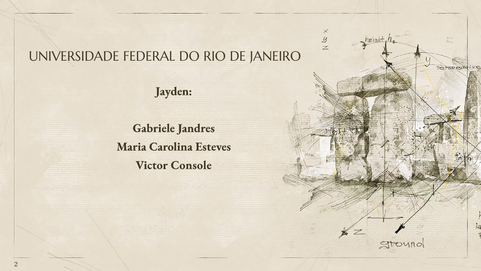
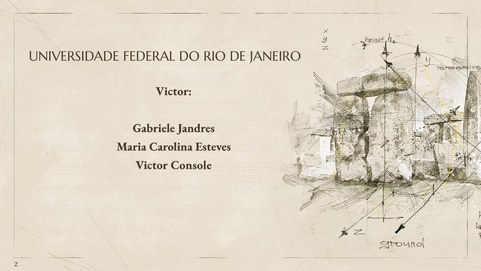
Jayden at (174, 91): Jayden -> Victor
